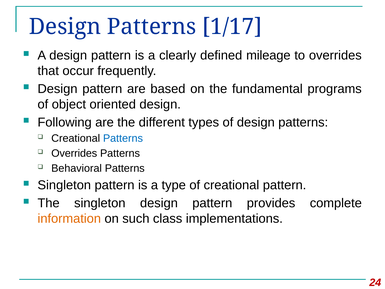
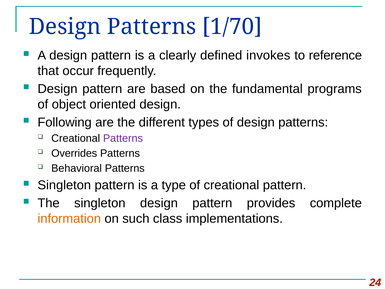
1/17: 1/17 -> 1/70
mileage: mileage -> invokes
to overrides: overrides -> reference
Patterns at (123, 138) colour: blue -> purple
